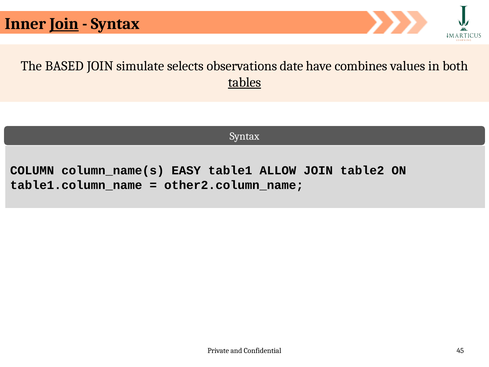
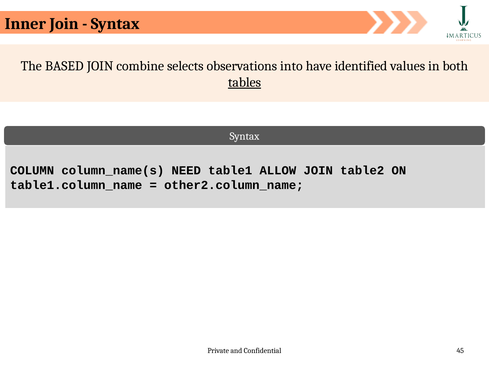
Join at (64, 24) underline: present -> none
simulate: simulate -> combine
date: date -> into
combines: combines -> identified
EASY: EASY -> NEED
